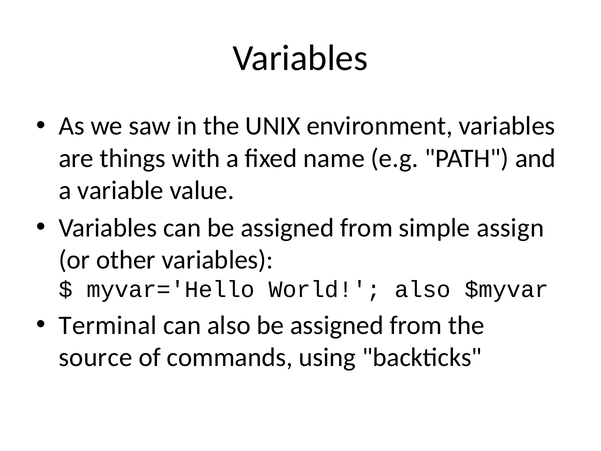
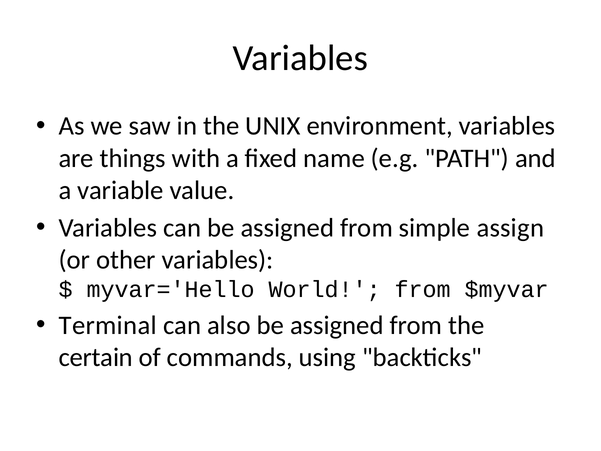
World also: also -> from
source: source -> certain
